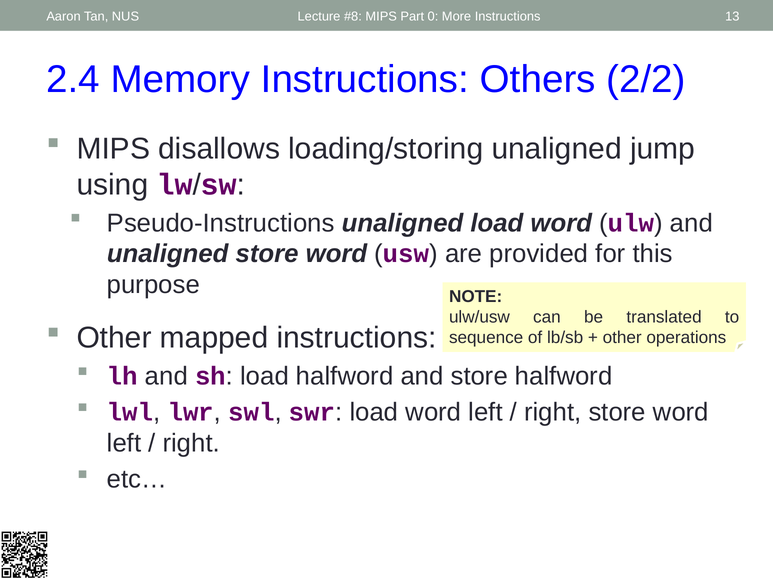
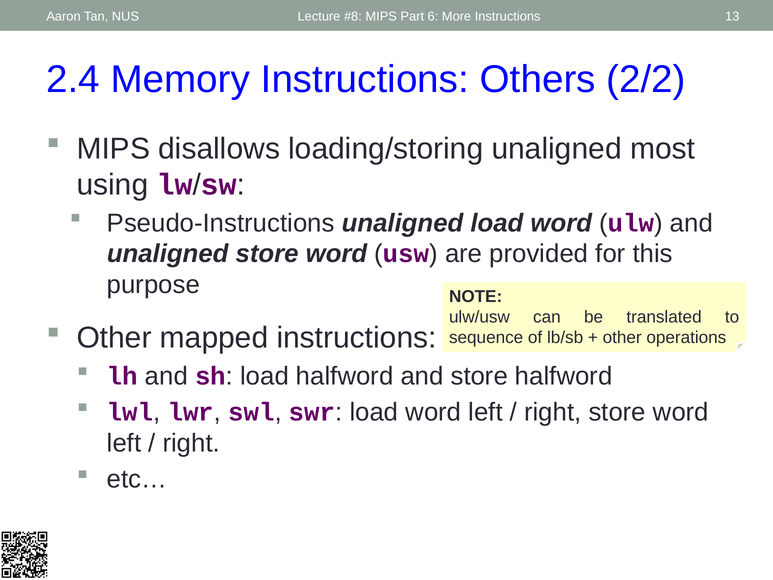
0: 0 -> 6
jump: jump -> most
